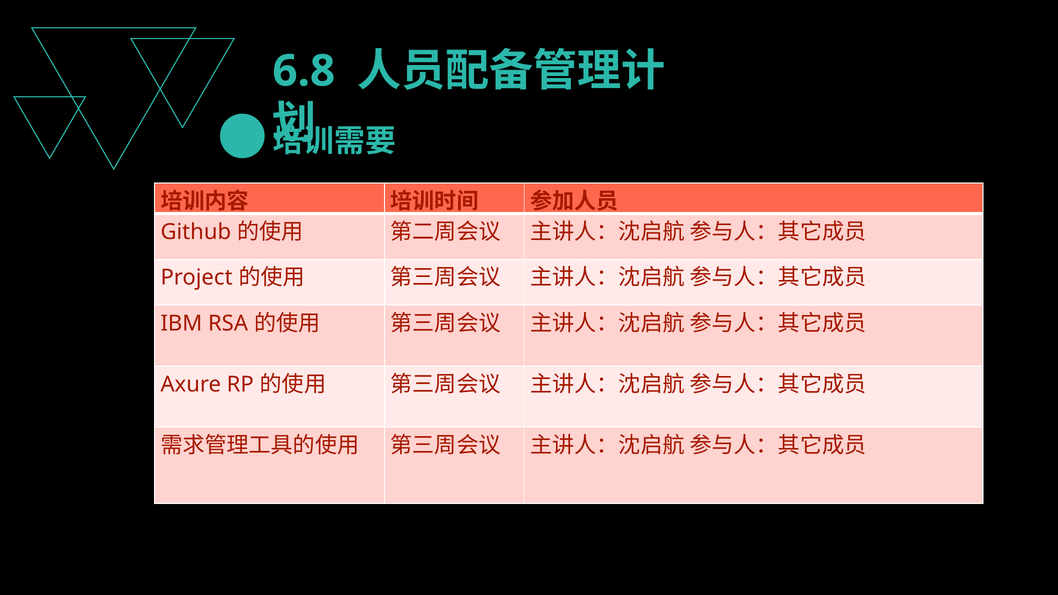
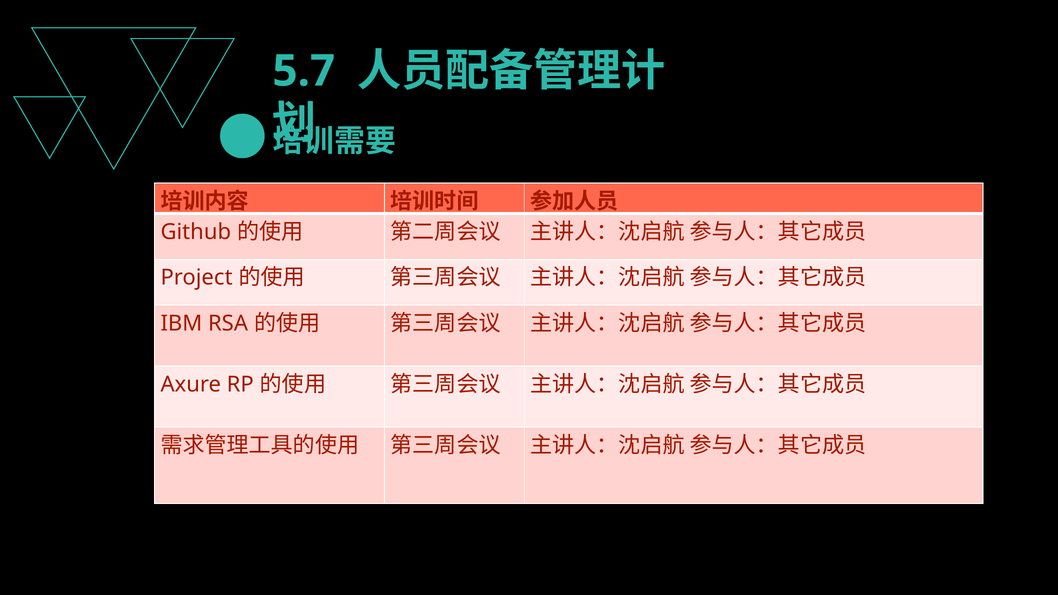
6.8: 6.8 -> 5.7
